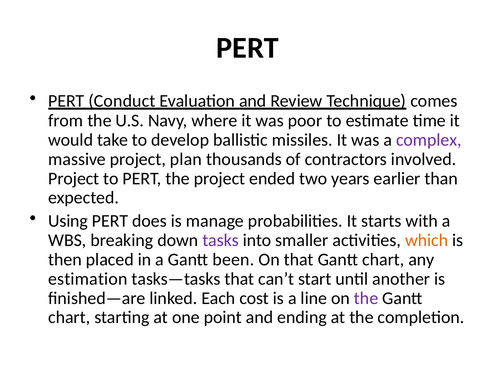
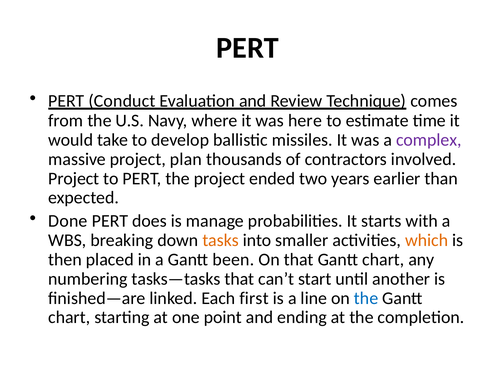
poor: poor -> here
Using: Using -> Done
tasks colour: purple -> orange
estimation: estimation -> numbering
cost: cost -> first
the at (366, 298) colour: purple -> blue
